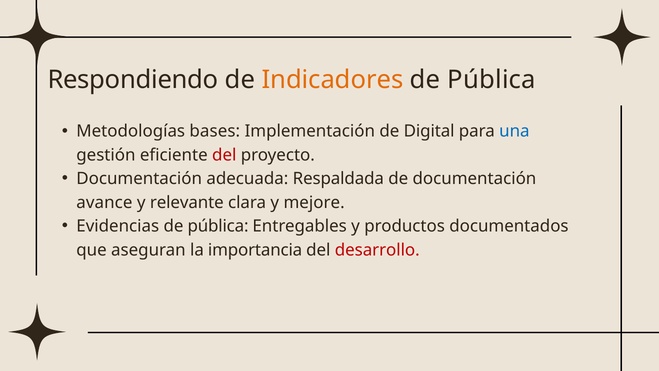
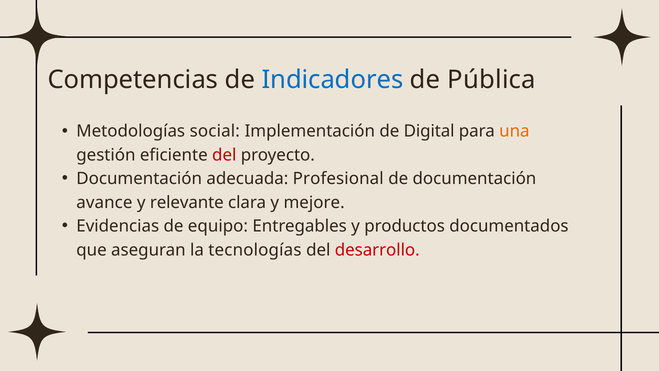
Respondiendo: Respondiendo -> Competencias
Indicadores colour: orange -> blue
bases: bases -> social
una colour: blue -> orange
Respaldada: Respaldada -> Profesional
Evidencias de pública: pública -> equipo
importancia: importancia -> tecnologías
